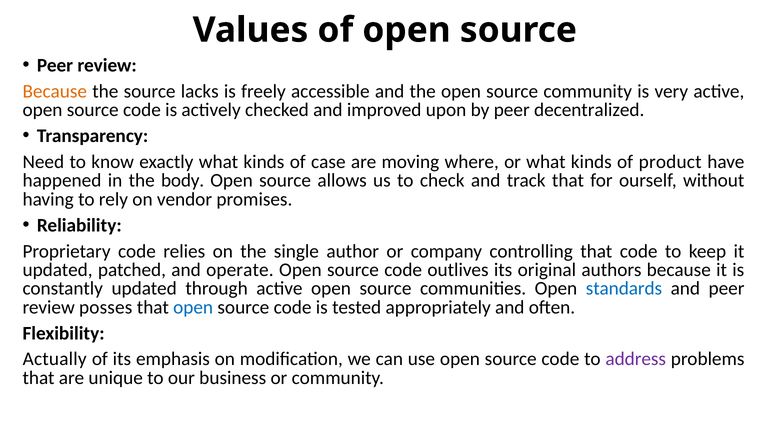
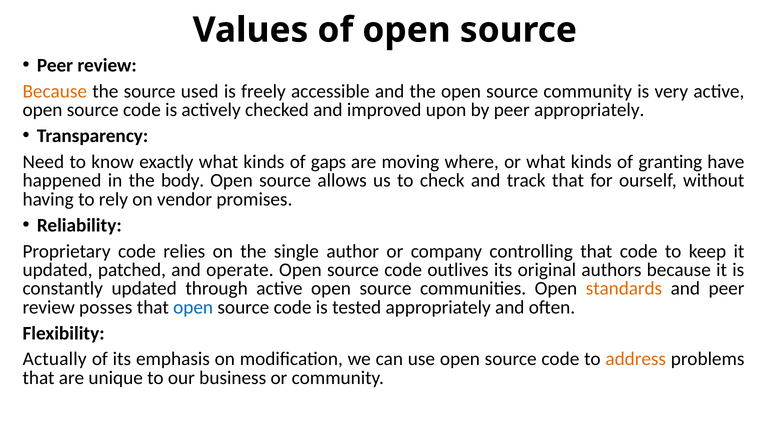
lacks: lacks -> used
peer decentralized: decentralized -> appropriately
case: case -> gaps
product: product -> granting
standards colour: blue -> orange
address colour: purple -> orange
